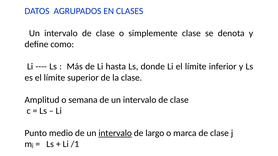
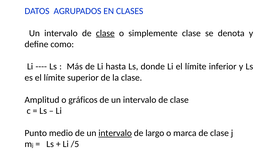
clase at (105, 33) underline: none -> present
semana: semana -> gráficos
/1: /1 -> /5
